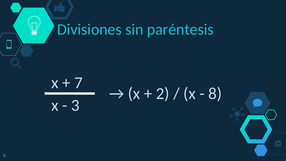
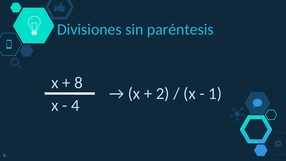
7: 7 -> 8
8: 8 -> 1
3: 3 -> 4
